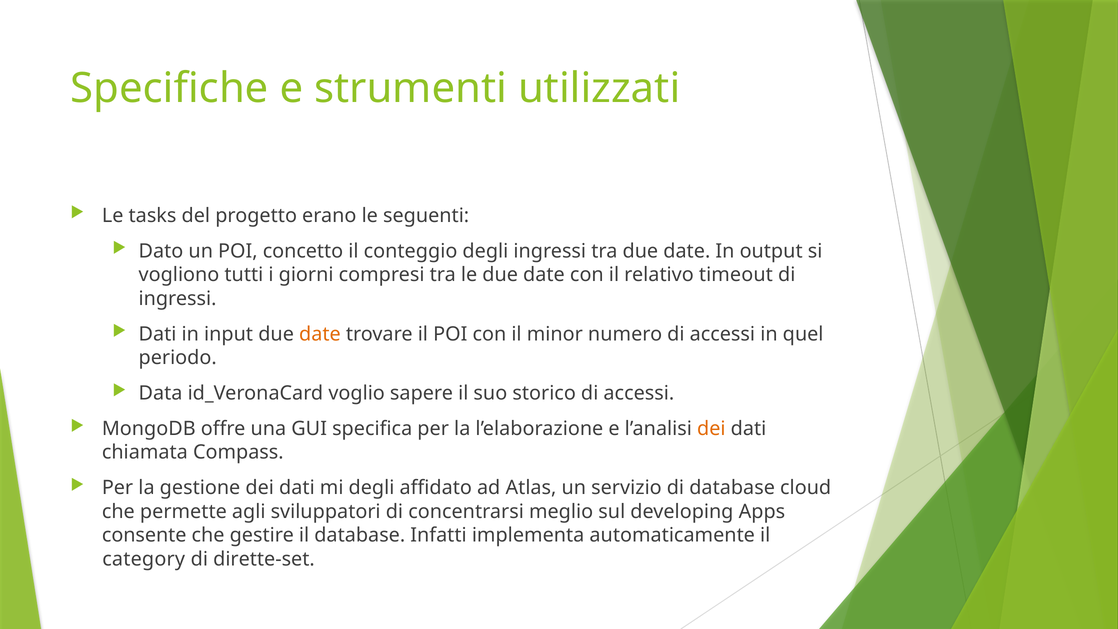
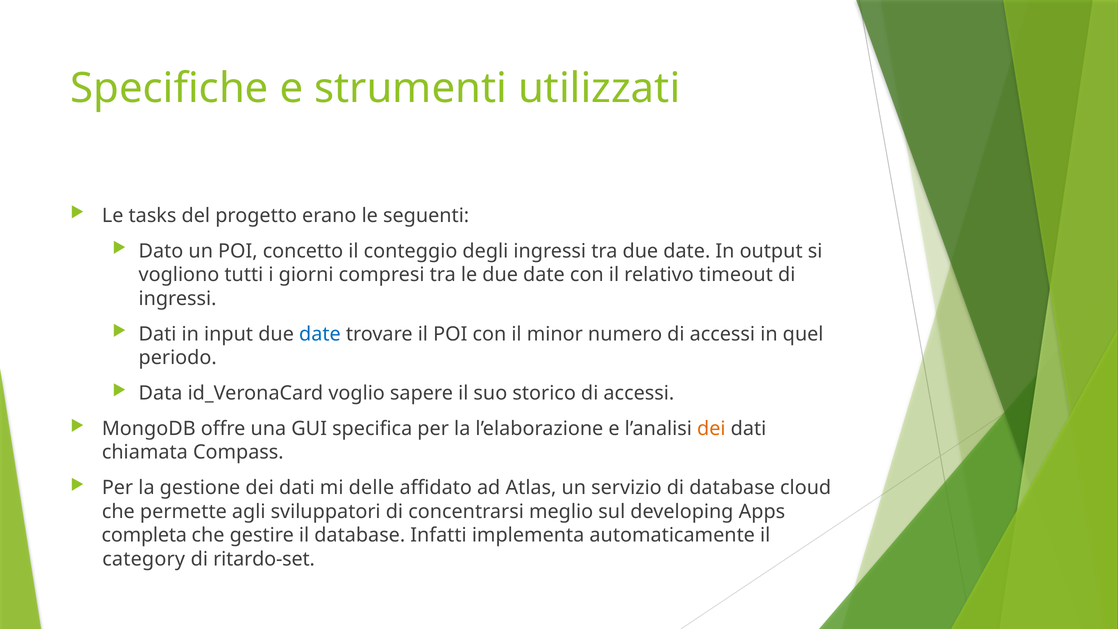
date at (320, 334) colour: orange -> blue
mi degli: degli -> delle
consente: consente -> completa
dirette-set: dirette-set -> ritardo-set
